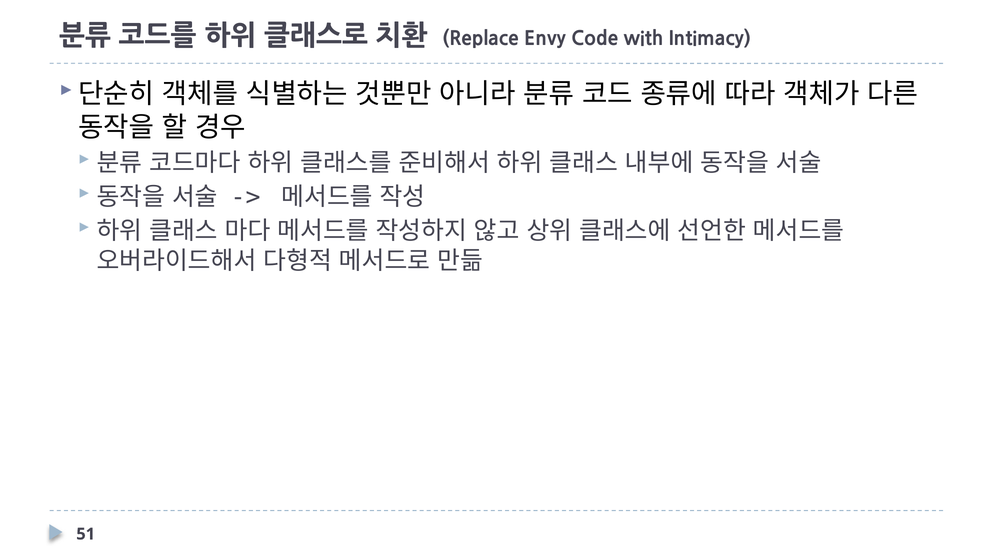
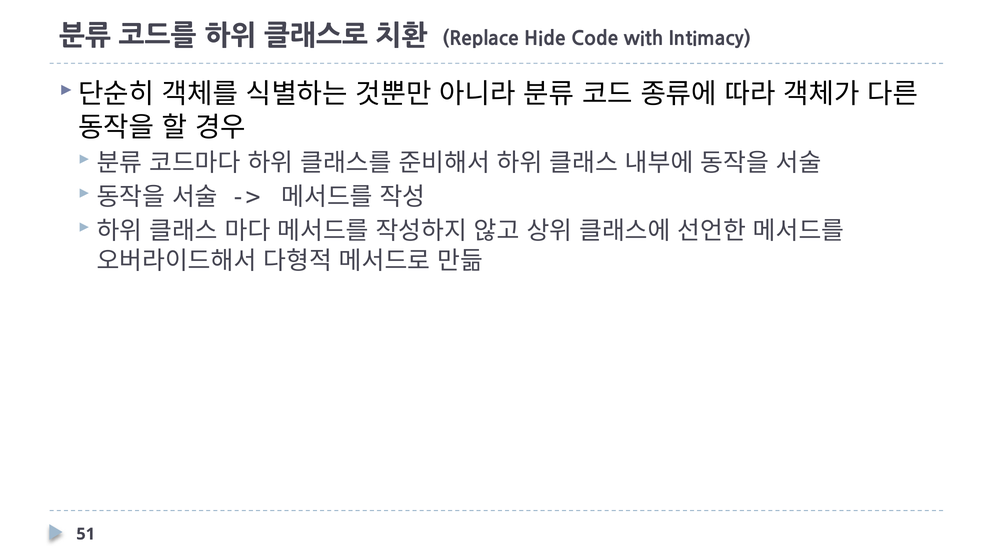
Envy: Envy -> Hide
